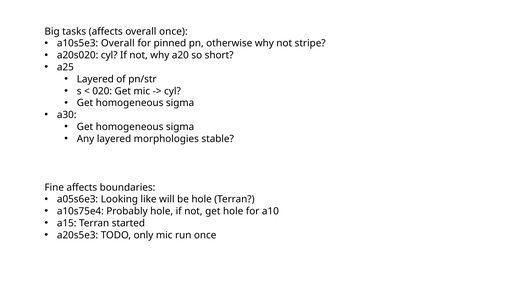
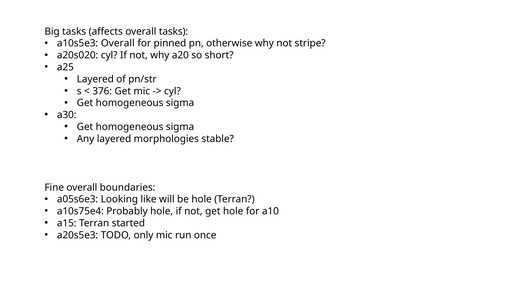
overall once: once -> tasks
020: 020 -> 376
Fine affects: affects -> overall
